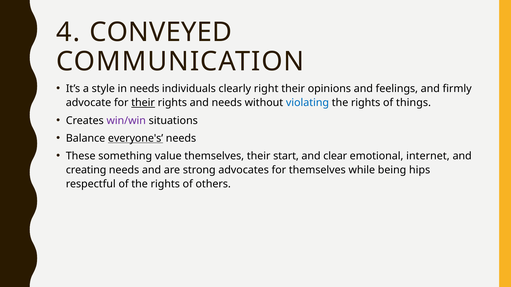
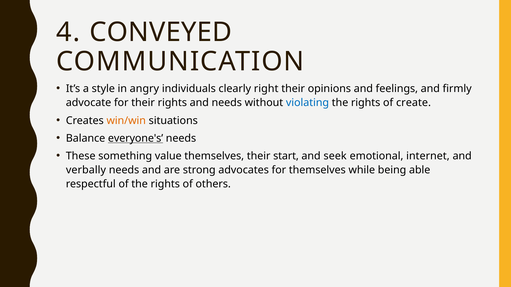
in needs: needs -> angry
their at (143, 103) underline: present -> none
things: things -> create
win/win colour: purple -> orange
clear: clear -> seek
creating: creating -> verbally
hips: hips -> able
